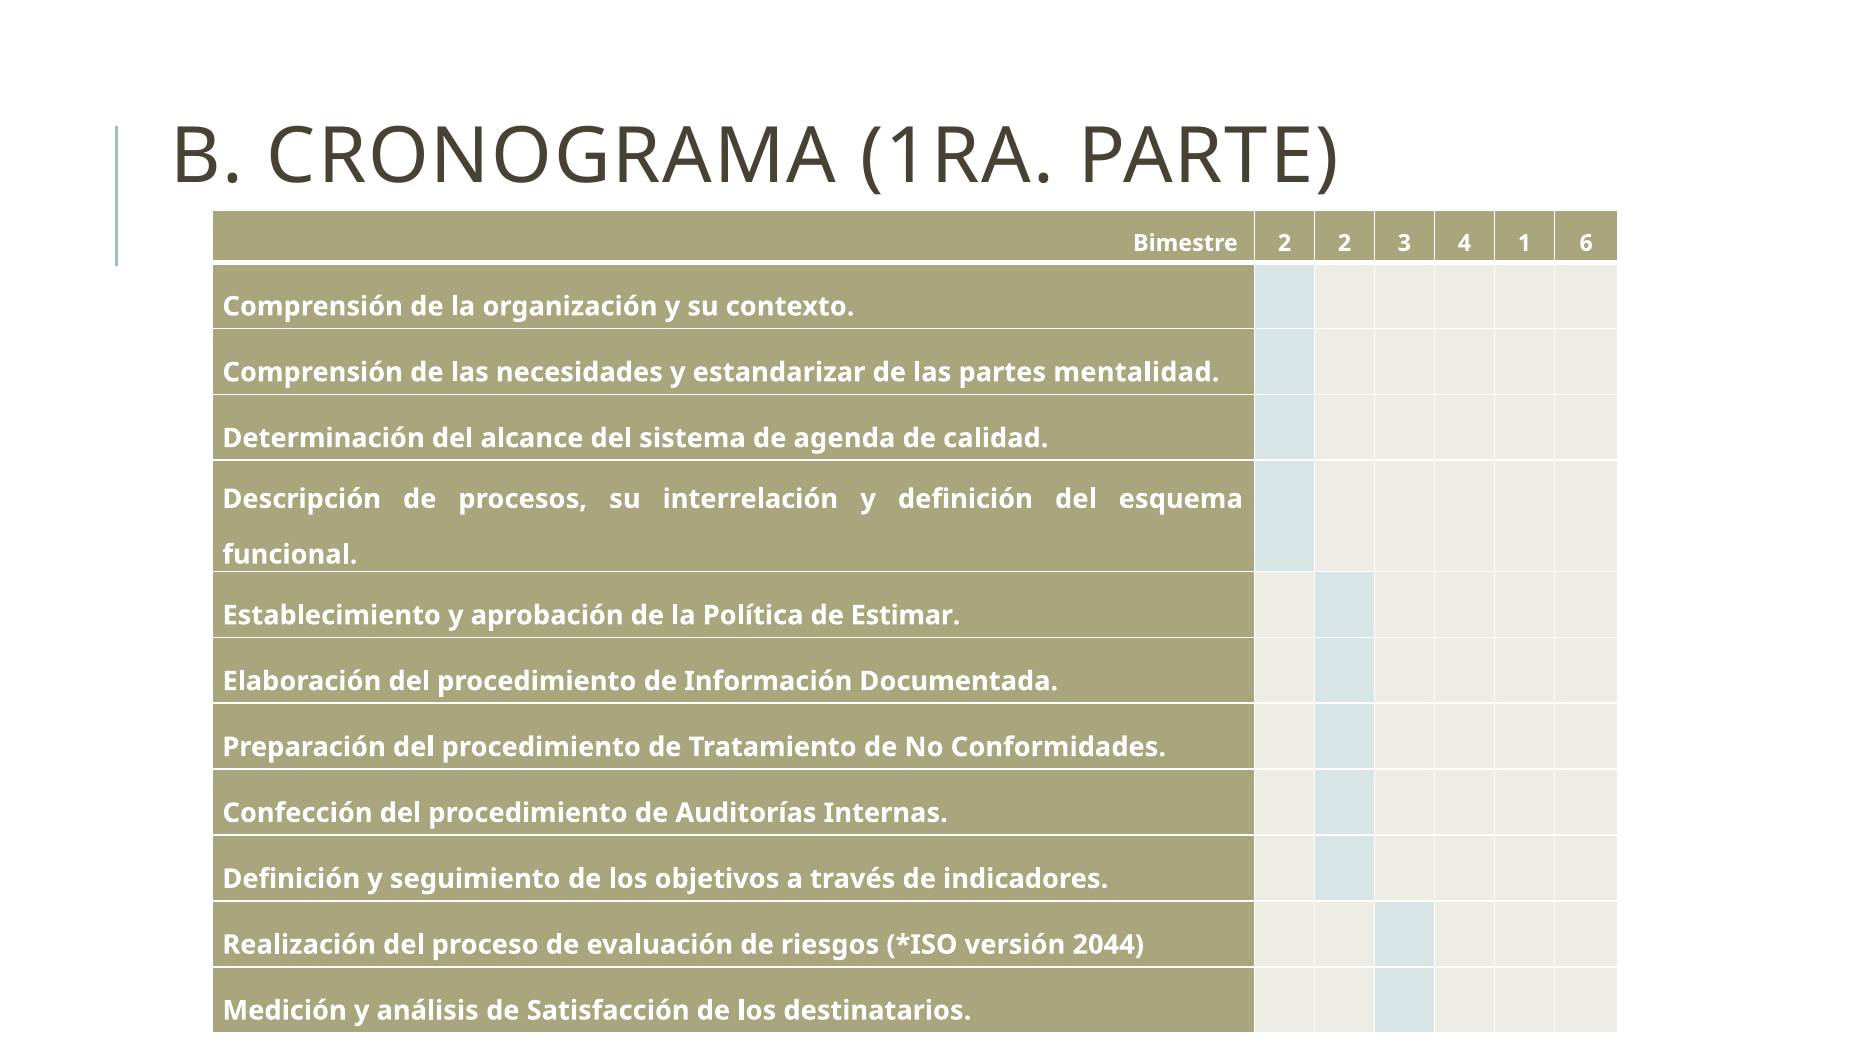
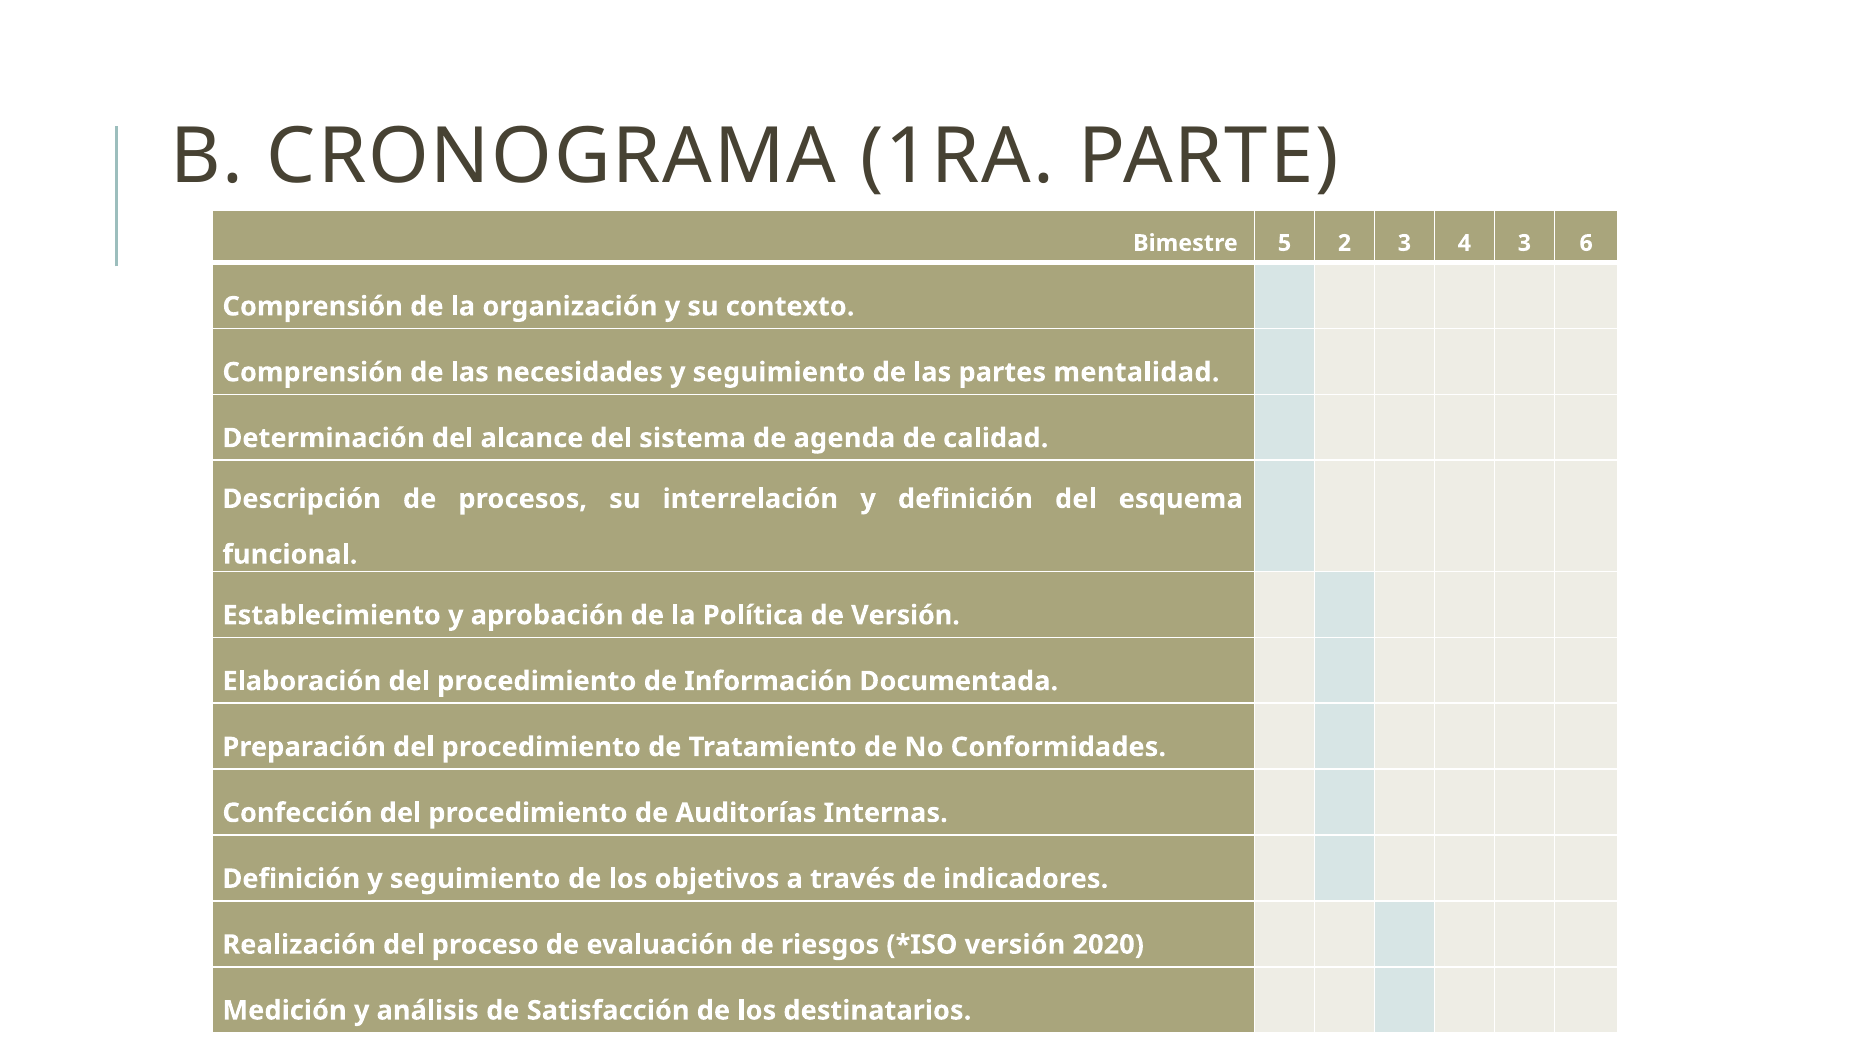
Bimestre 2: 2 -> 5
4 1: 1 -> 3
necesidades y estandarizar: estandarizar -> seguimiento
de Estimar: Estimar -> Versión
2044: 2044 -> 2020
